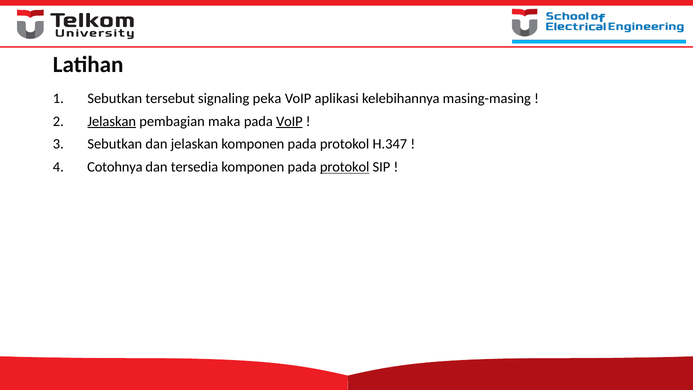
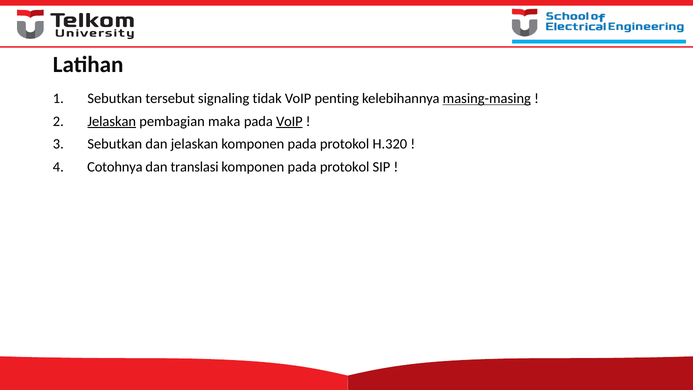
peka: peka -> tidak
aplikasi: aplikasi -> penting
masing-masing underline: none -> present
H.347: H.347 -> H.320
tersedia: tersedia -> translasi
protokol at (345, 167) underline: present -> none
